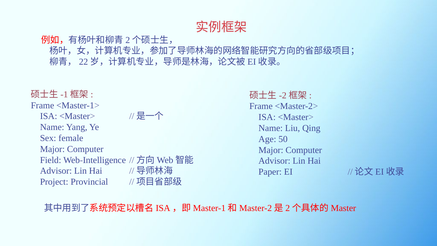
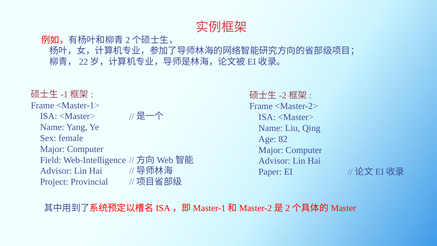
50: 50 -> 82
